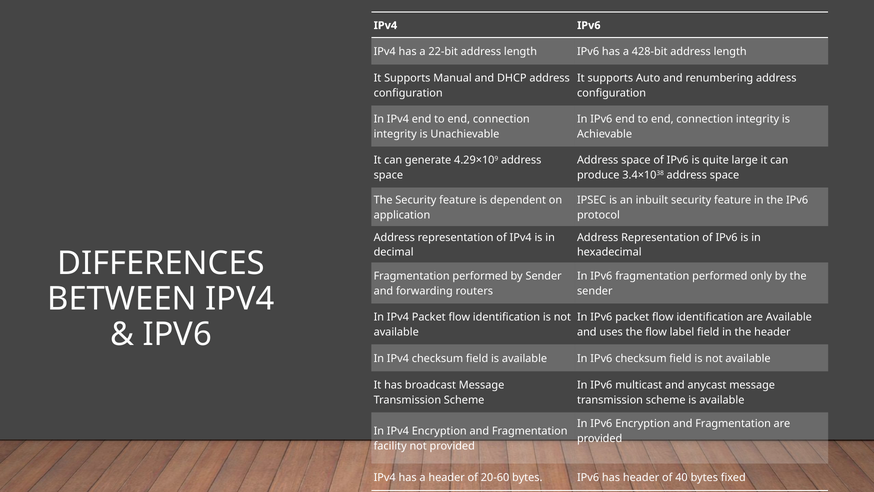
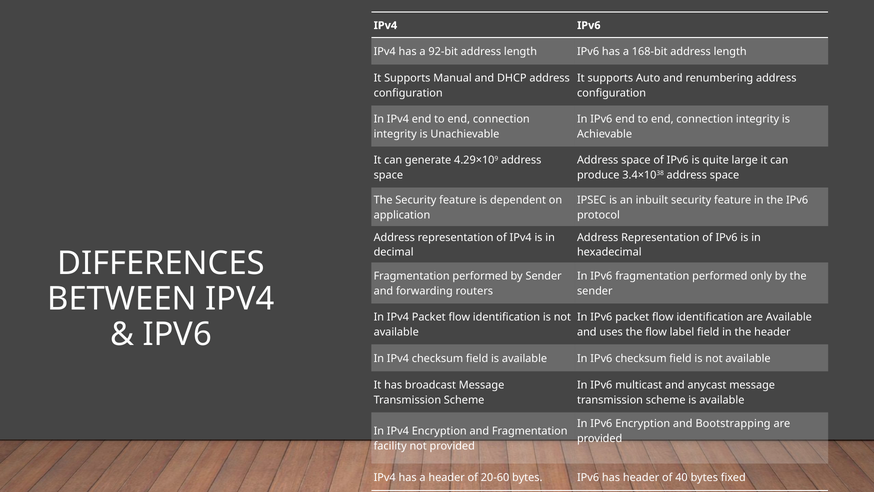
22-bit: 22-bit -> 92-bit
428-bit: 428-bit -> 168-bit
IPv6 Encryption and Fragmentation: Fragmentation -> Bootstrapping
